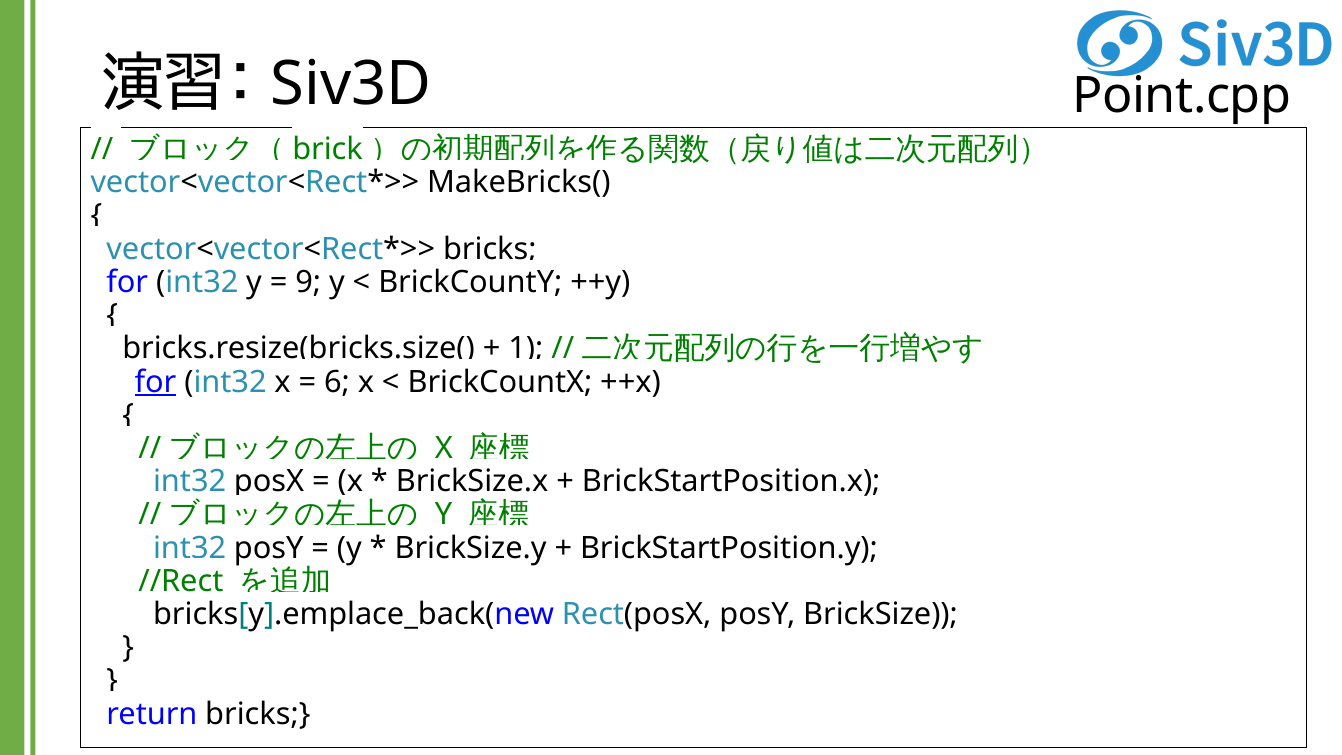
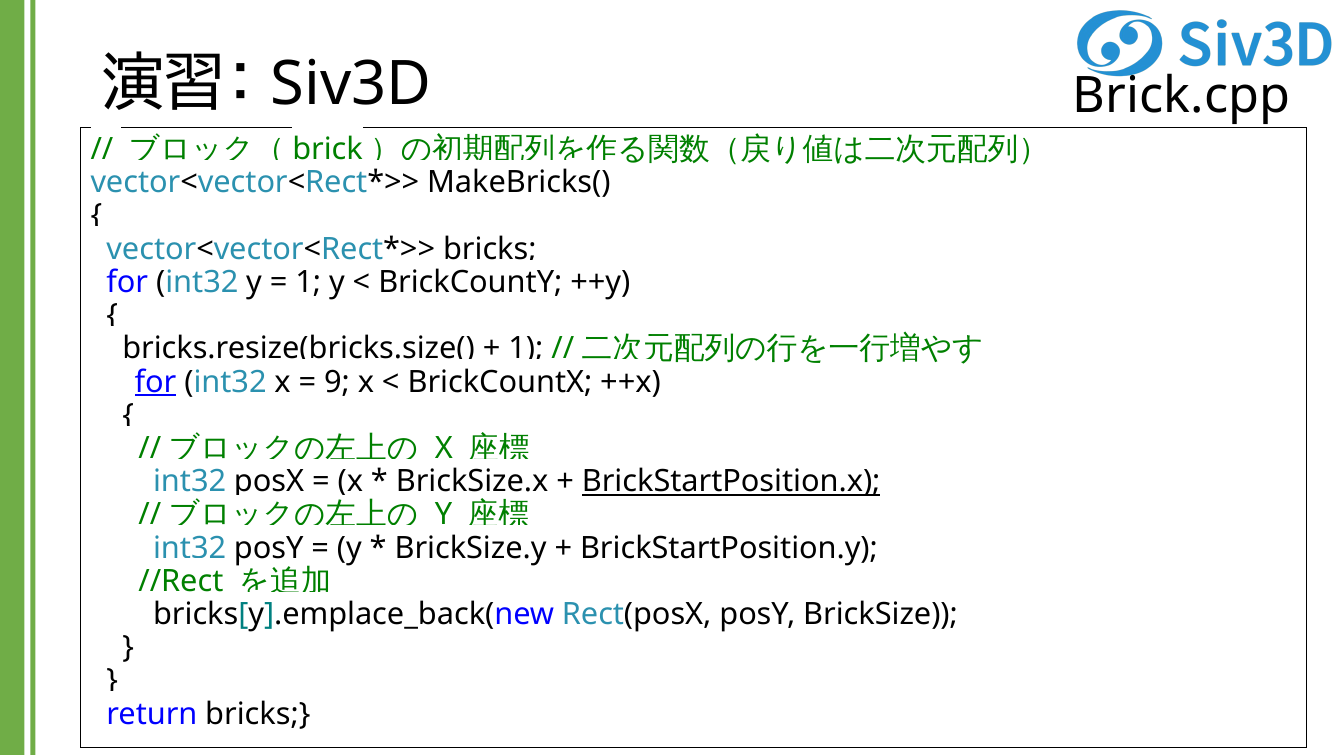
Point.cpp: Point.cpp -> Brick.cpp
9 at (308, 282): 9 -> 1
6: 6 -> 9
BrickStartPosition.x underline: none -> present
